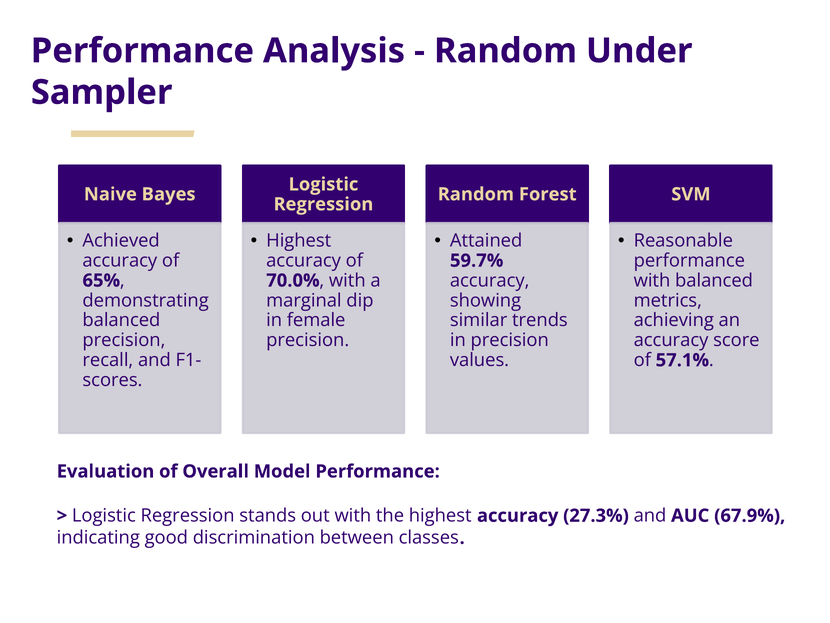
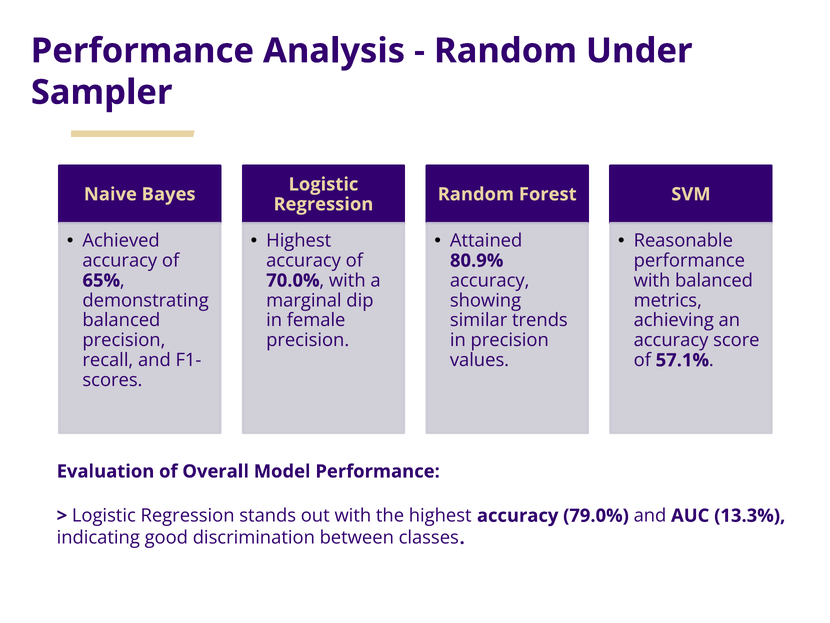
59.7%: 59.7% -> 80.9%
27.3%: 27.3% -> 79.0%
67.9%: 67.9% -> 13.3%
